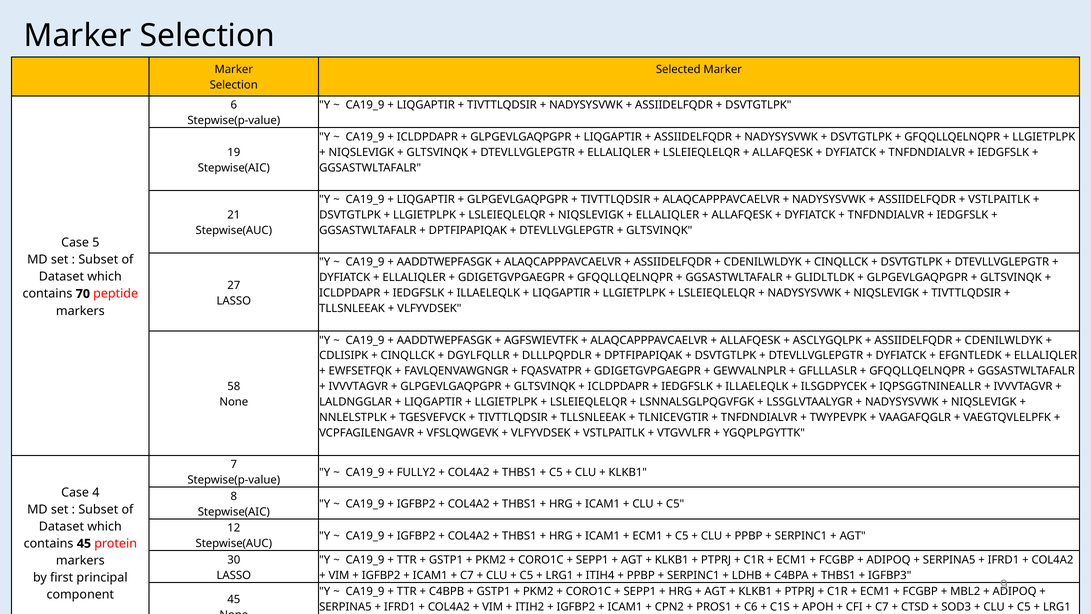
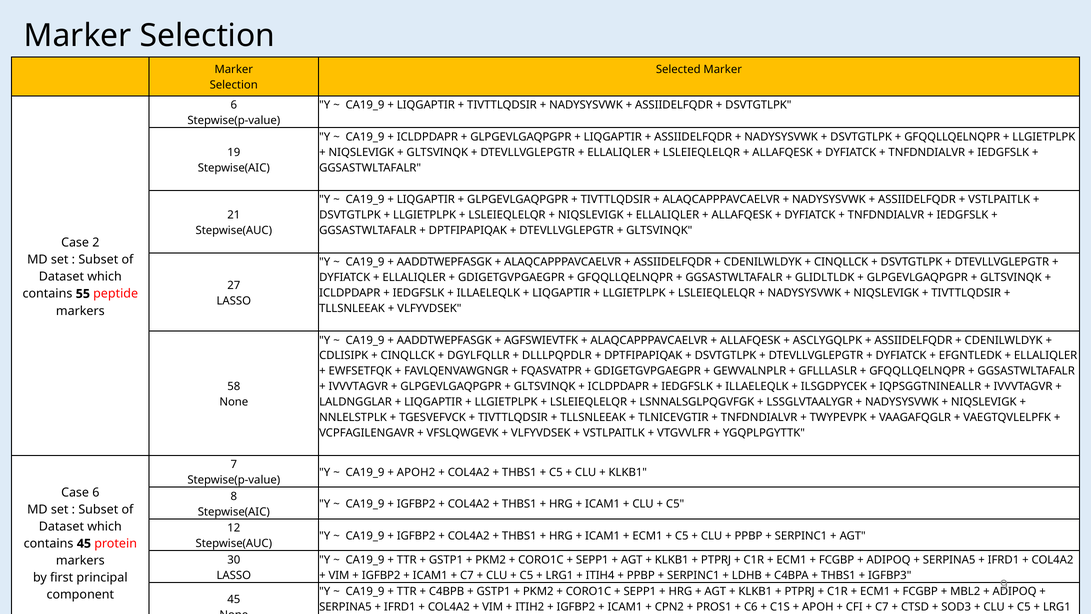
5: 5 -> 2
70: 70 -> 55
FULLY2: FULLY2 -> APOH2
Case 4: 4 -> 6
